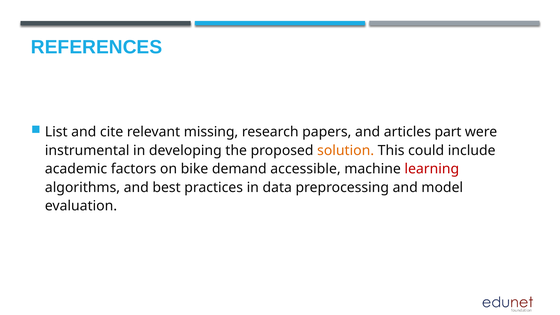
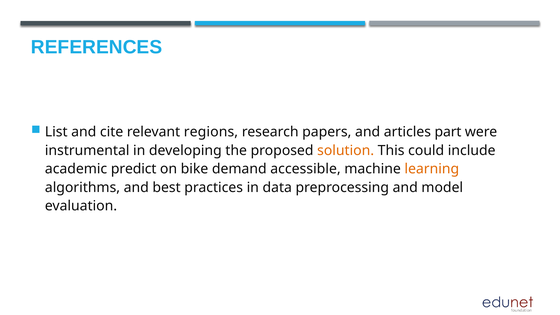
missing: missing -> regions
factors: factors -> predict
learning colour: red -> orange
